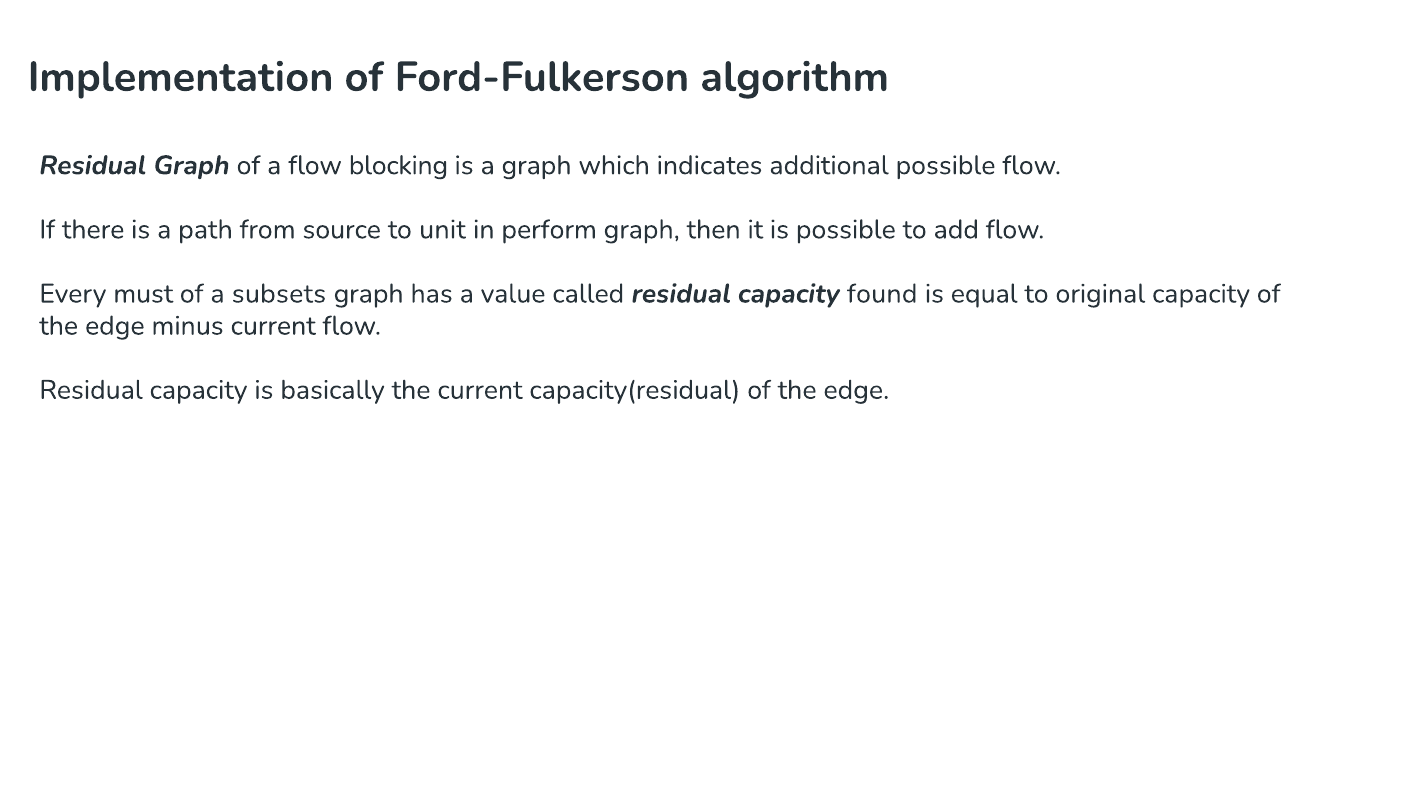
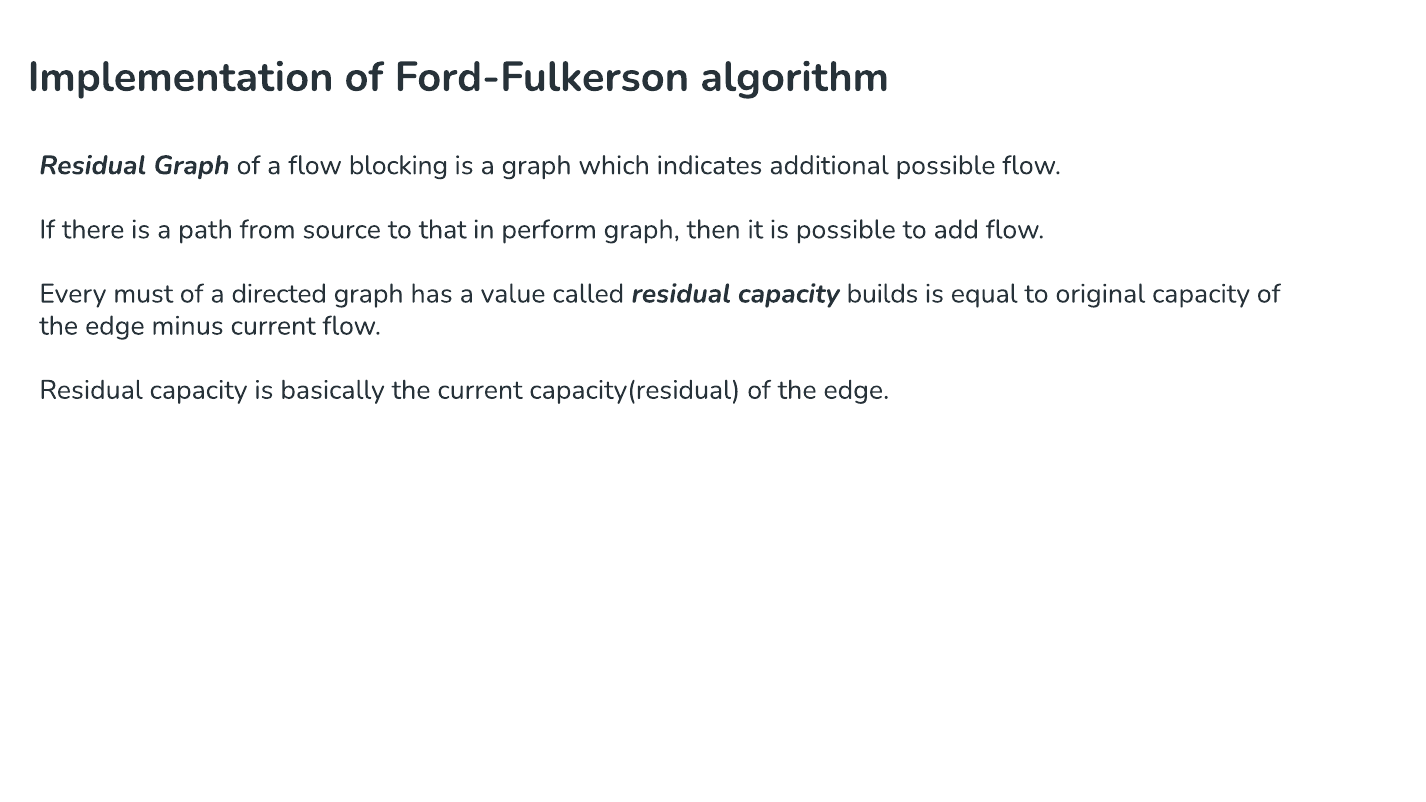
unit: unit -> that
subsets: subsets -> directed
found: found -> builds
